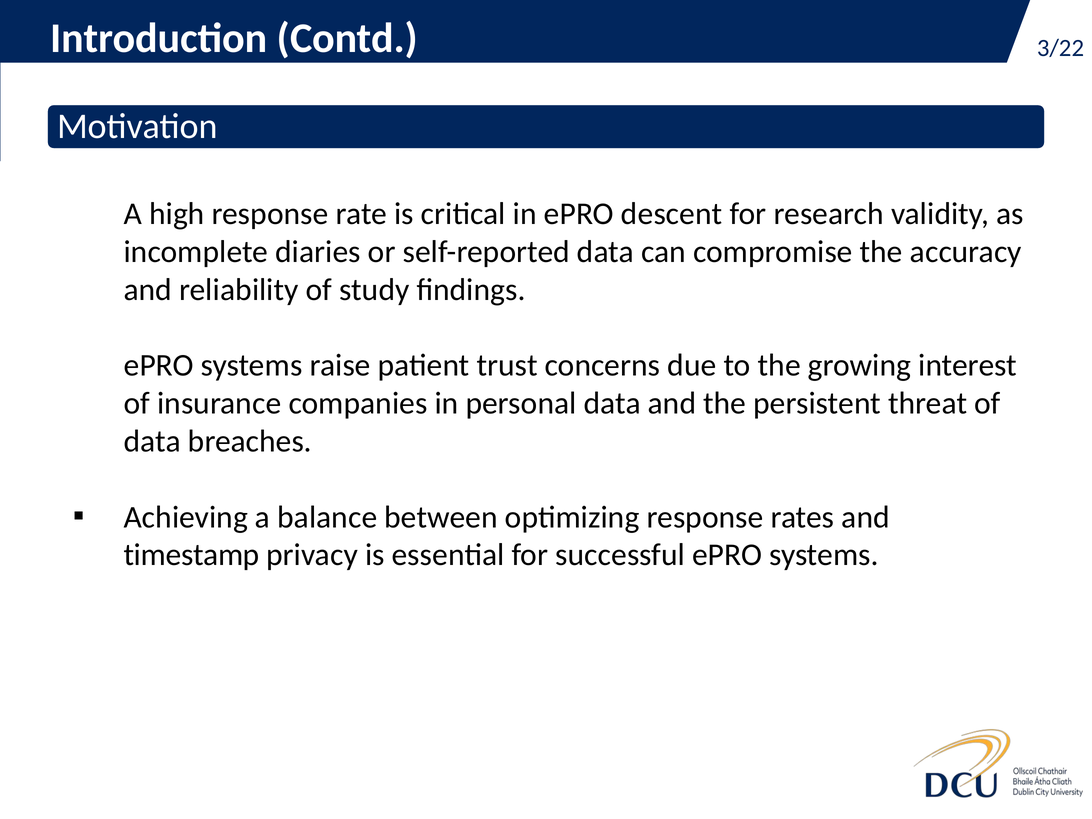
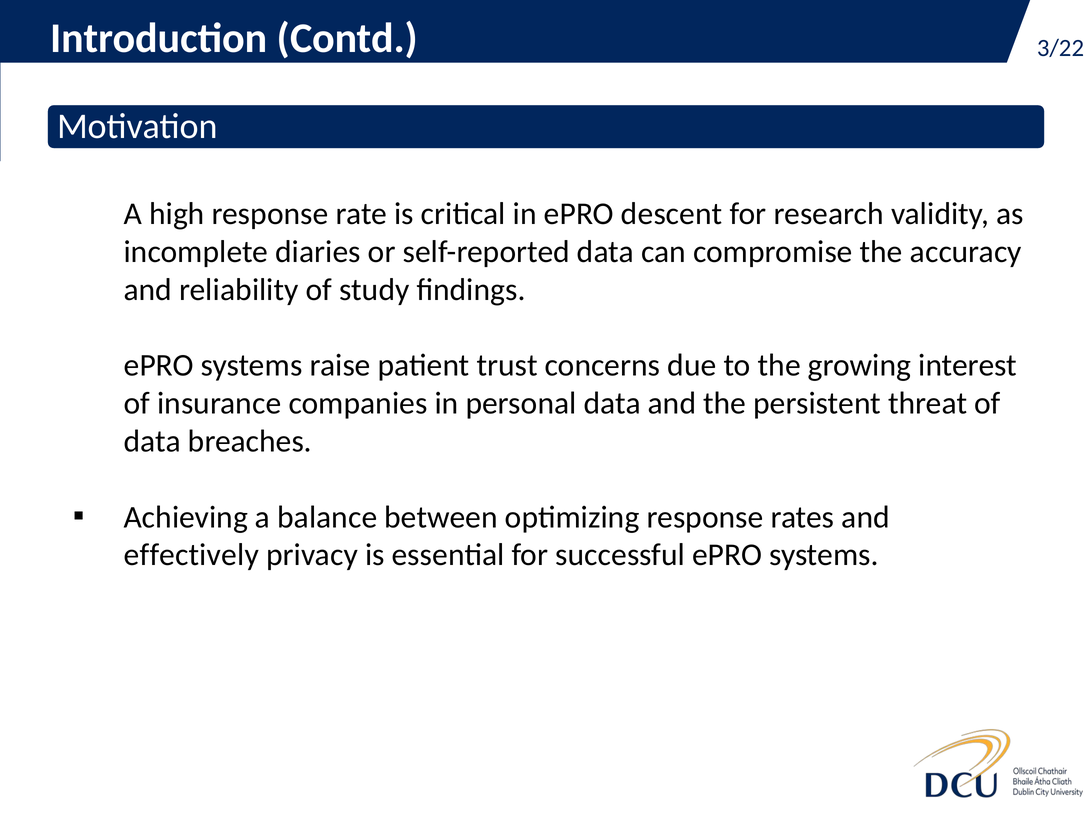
timestamp: timestamp -> effectively
